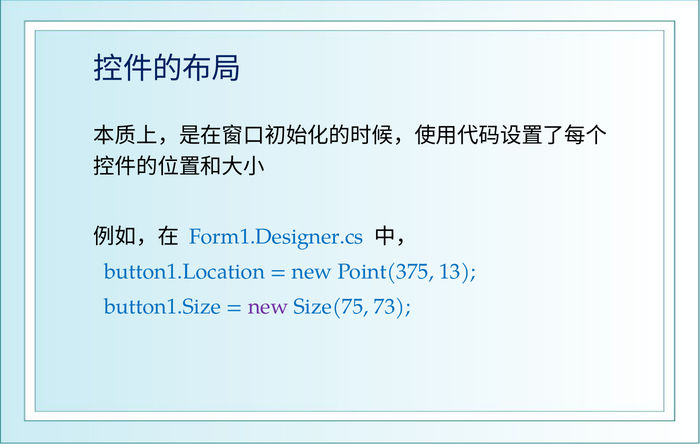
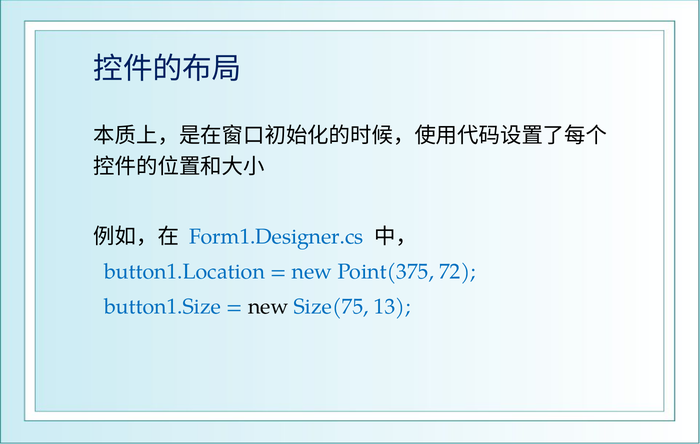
13: 13 -> 72
new at (268, 307) colour: purple -> black
73: 73 -> 13
